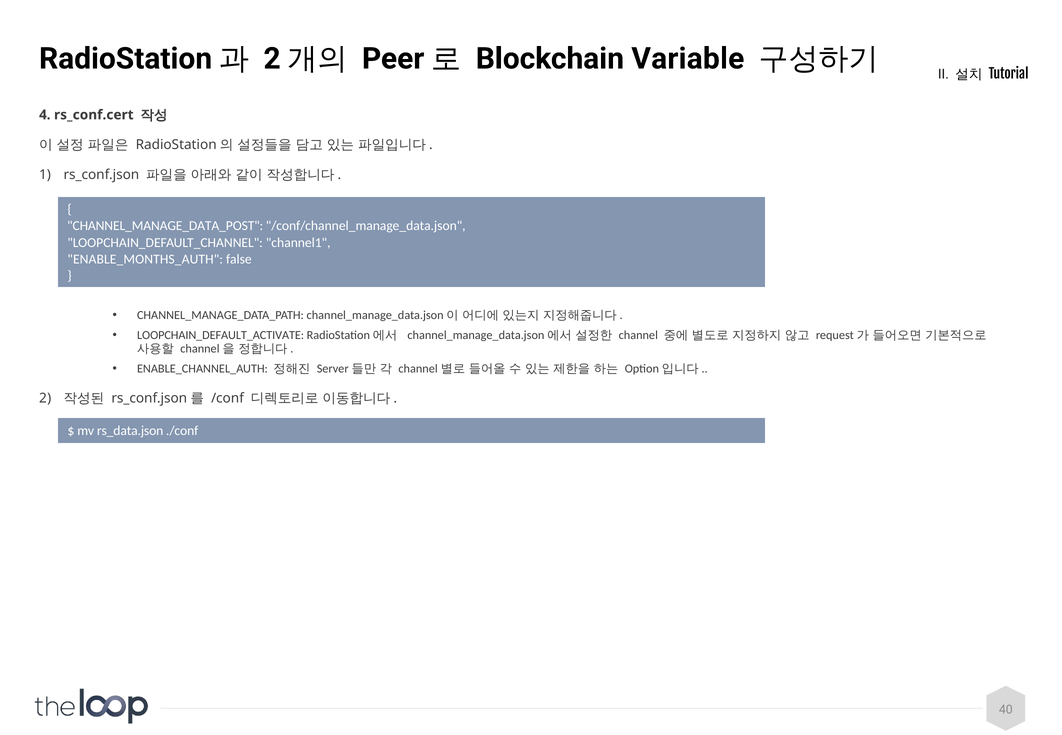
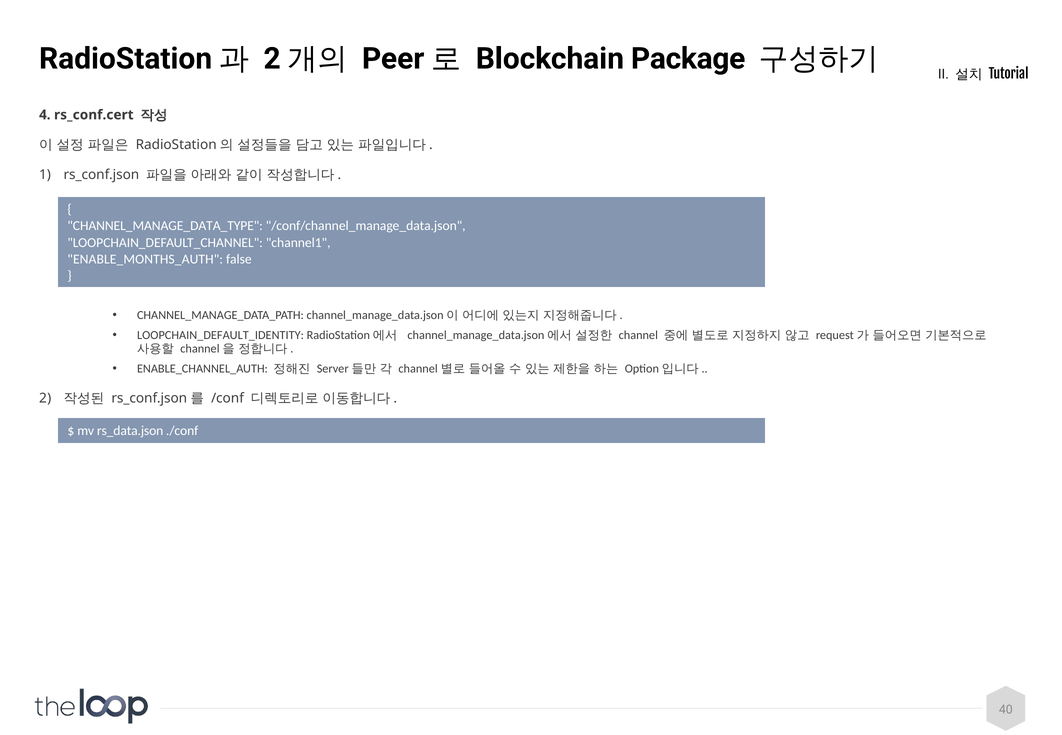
Variable: Variable -> Package
CHANNEL_MANAGE_DATA_POST: CHANNEL_MANAGE_DATA_POST -> CHANNEL_MANAGE_DATA_TYPE
LOOPCHAIN_DEFAULT_ACTIVATE: LOOPCHAIN_DEFAULT_ACTIVATE -> LOOPCHAIN_DEFAULT_IDENTITY
